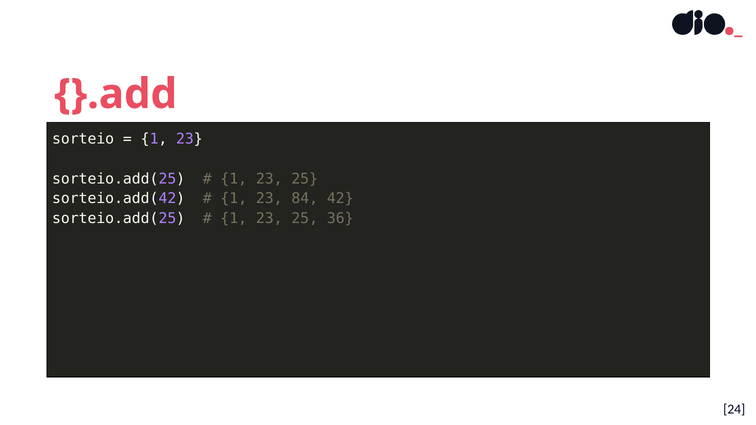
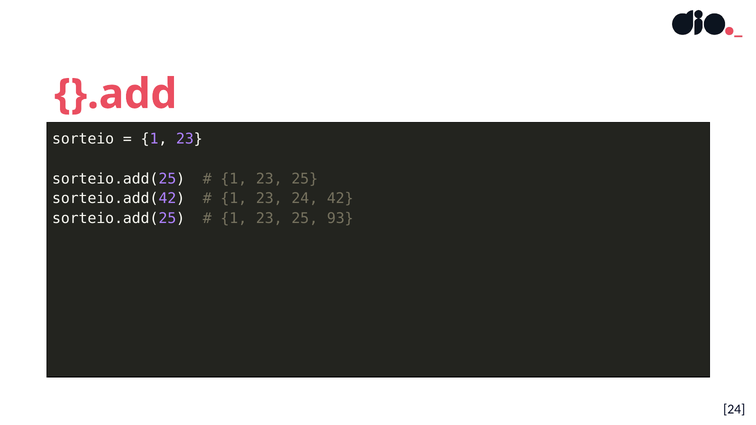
23 84: 84 -> 24
36: 36 -> 93
